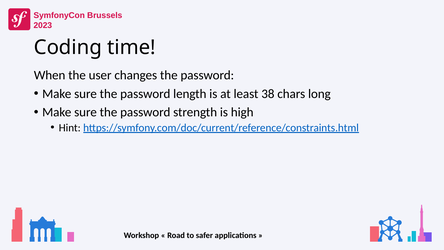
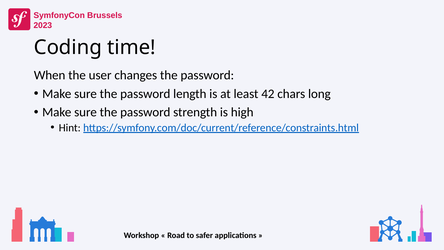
38: 38 -> 42
